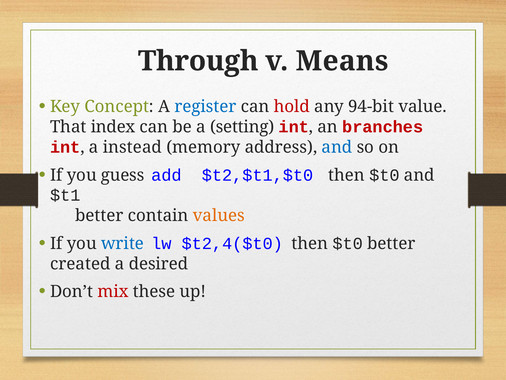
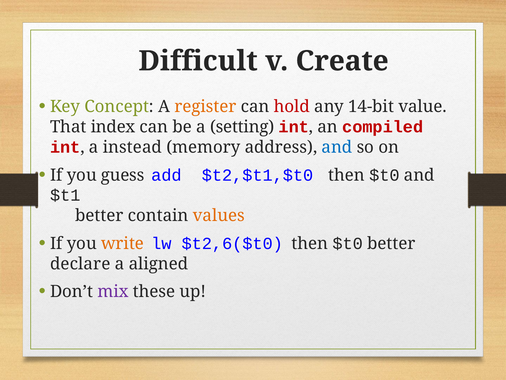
Through: Through -> Difficult
Means: Means -> Create
register colour: blue -> orange
94-bit: 94-bit -> 14-bit
branches: branches -> compiled
write colour: blue -> orange
$t2,4($t0: $t2,4($t0 -> $t2,6($t0
created: created -> declare
desired: desired -> aligned
mix colour: red -> purple
